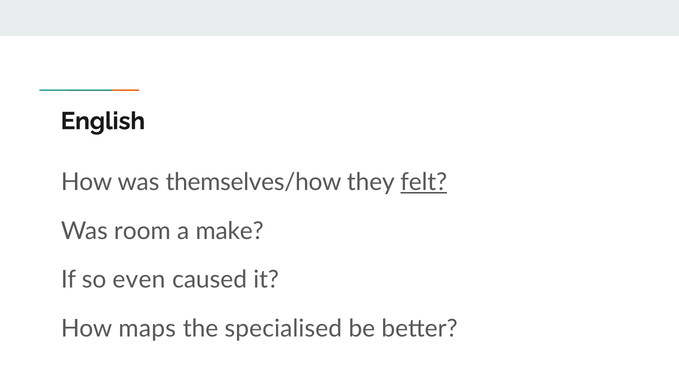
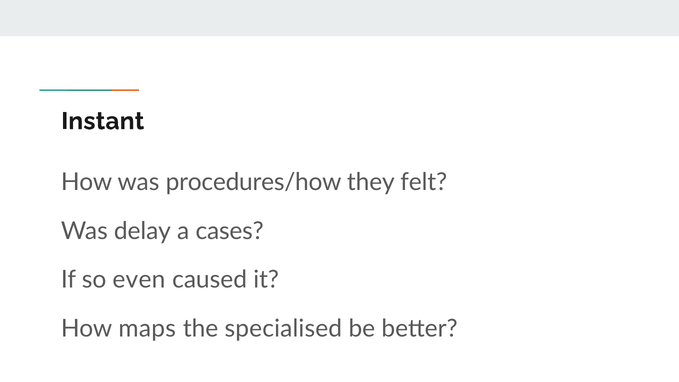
English: English -> Instant
themselves/how: themselves/how -> procedures/how
felt underline: present -> none
room: room -> delay
make: make -> cases
